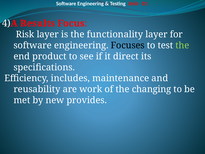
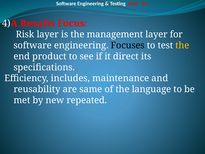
functionality: functionality -> management
the at (182, 45) colour: light green -> yellow
work: work -> same
changing: changing -> language
provides: provides -> repeated
